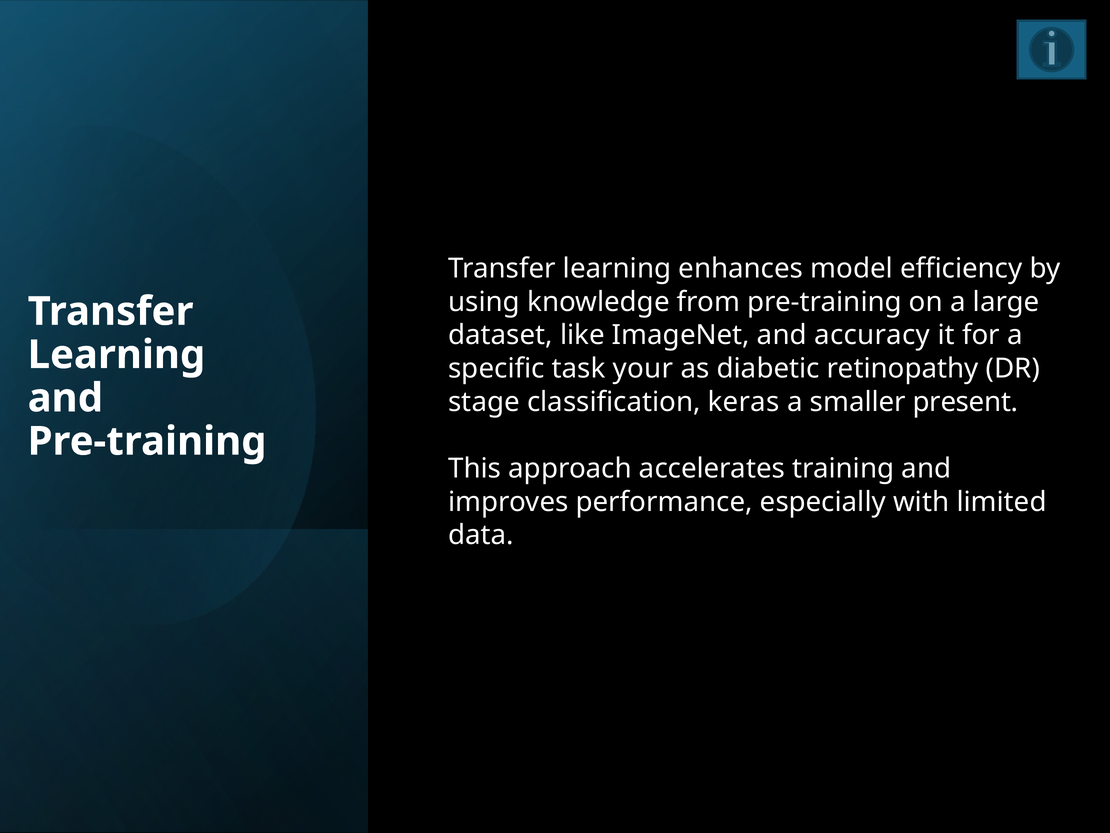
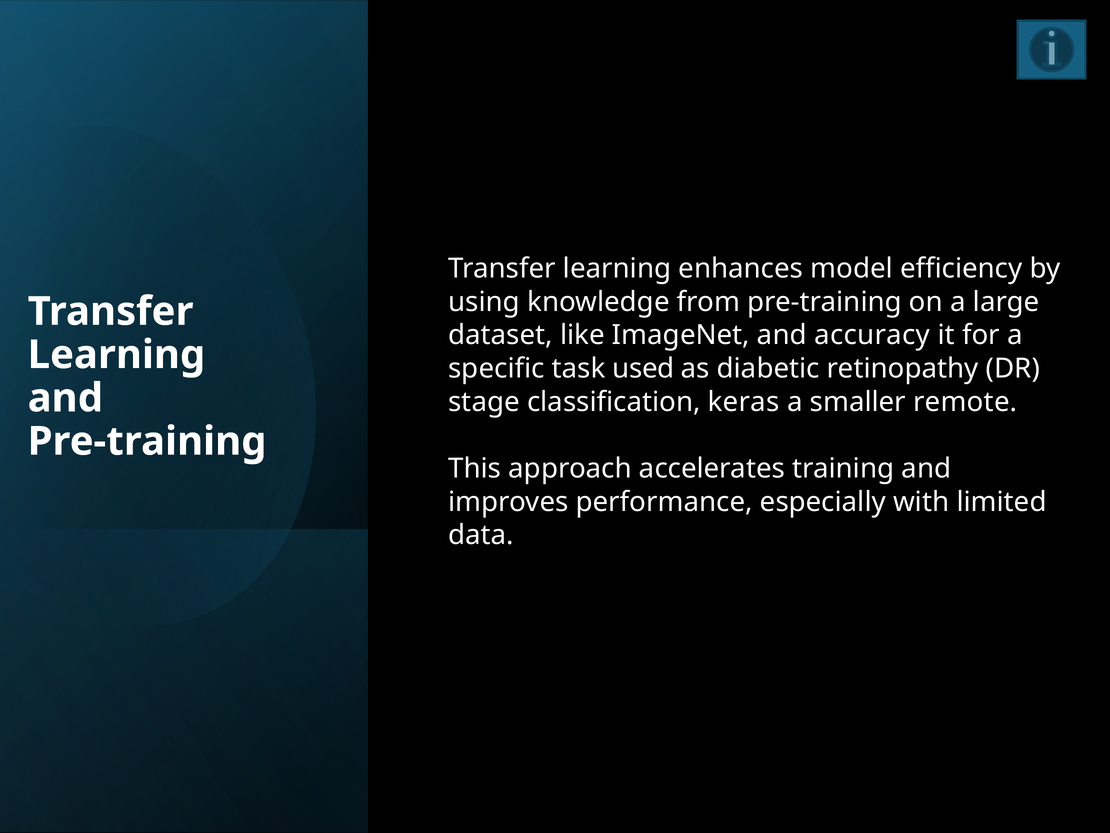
your: your -> used
present: present -> remote
